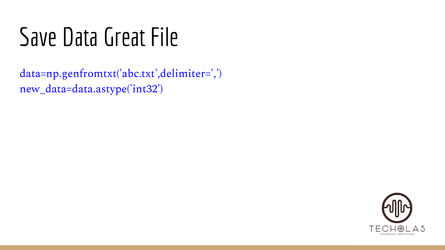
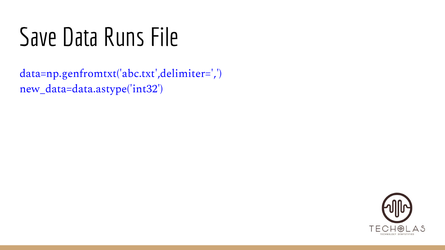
Great: Great -> Runs
